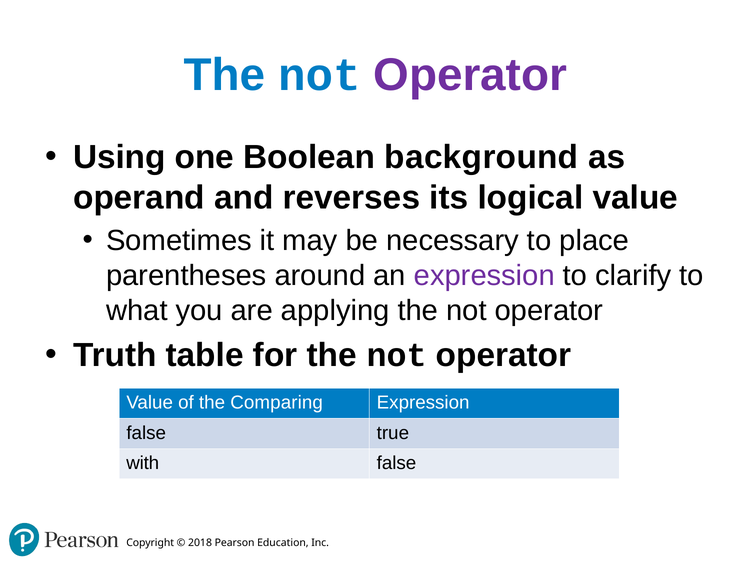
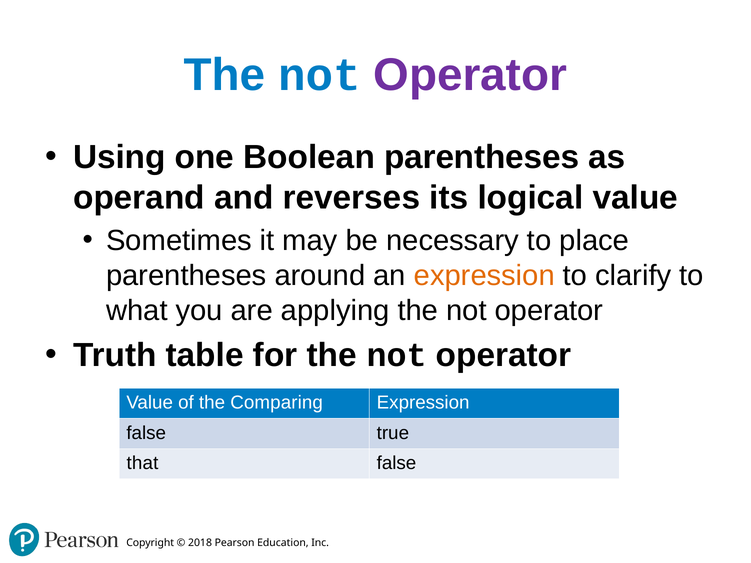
Boolean background: background -> parentheses
expression at (484, 276) colour: purple -> orange
with: with -> that
